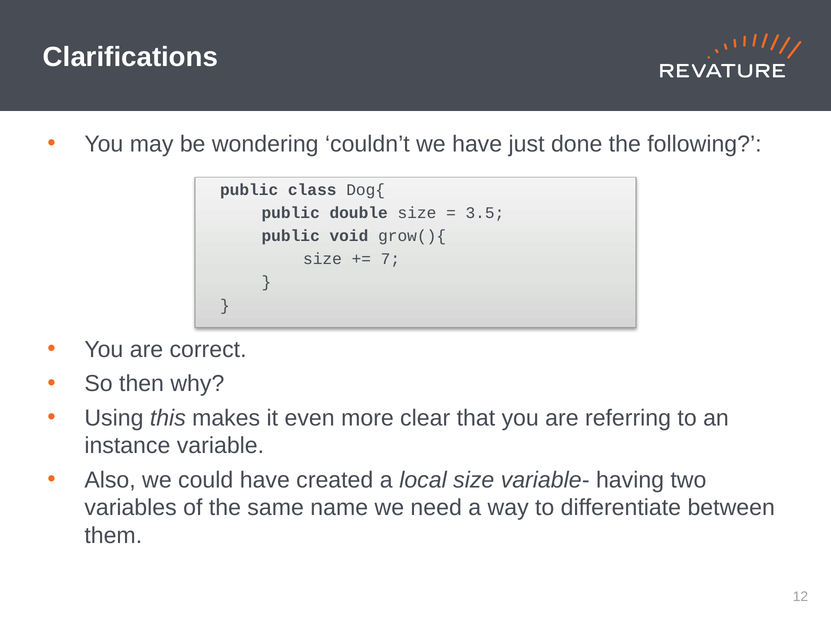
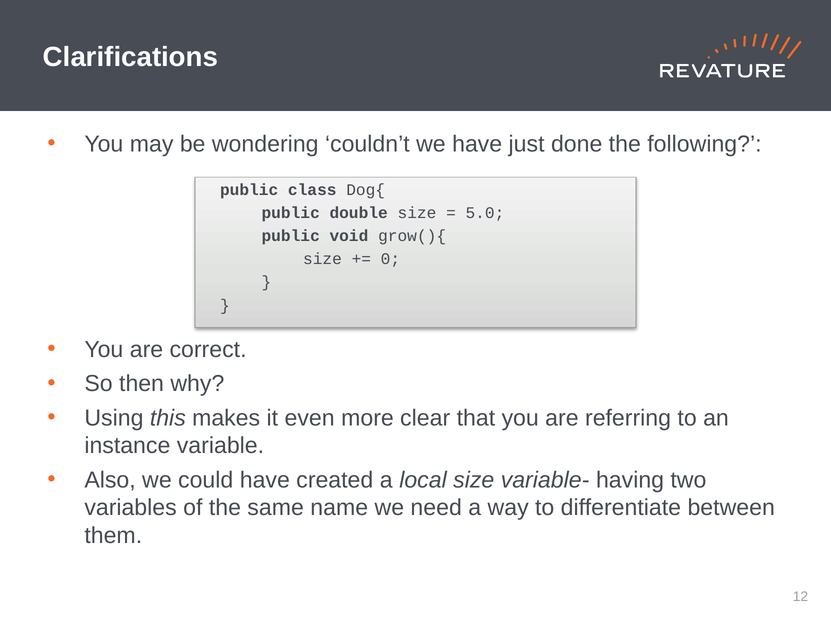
3.5: 3.5 -> 5.0
7: 7 -> 0
